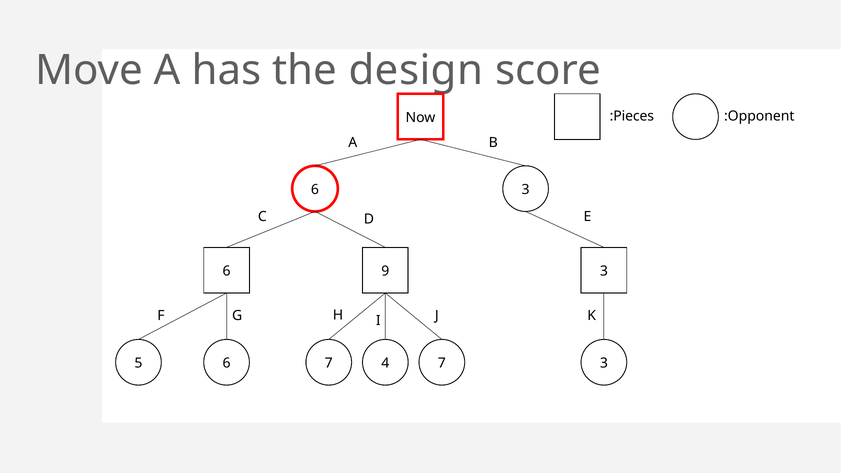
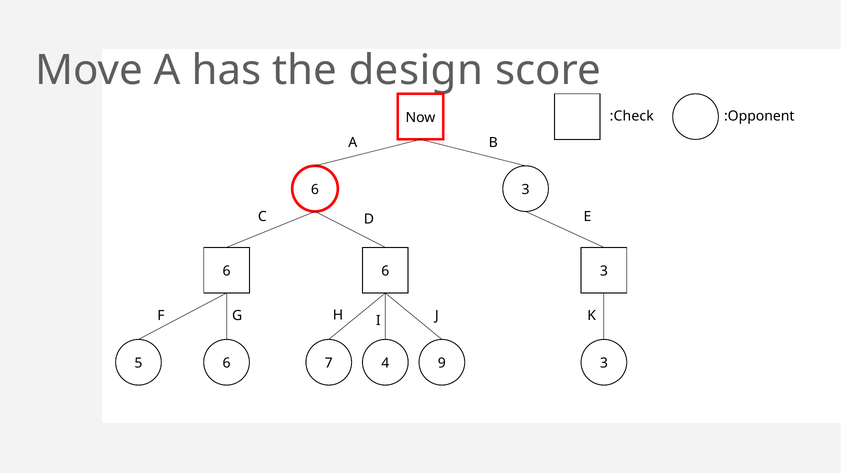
:Pieces: :Pieces -> :Check
6 9: 9 -> 6
4 7: 7 -> 9
